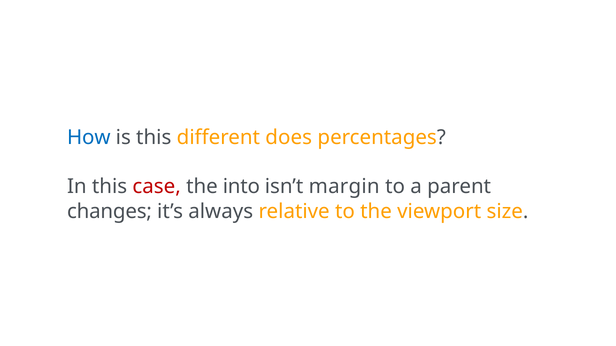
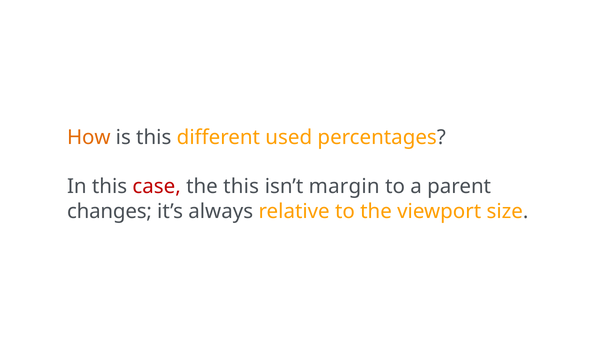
How colour: blue -> orange
does: does -> used
the into: into -> this
